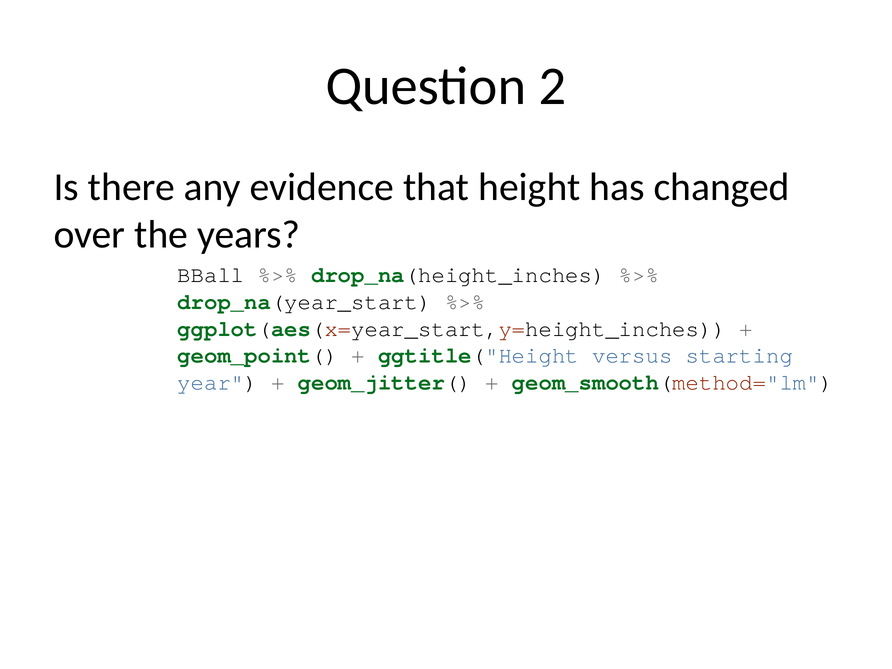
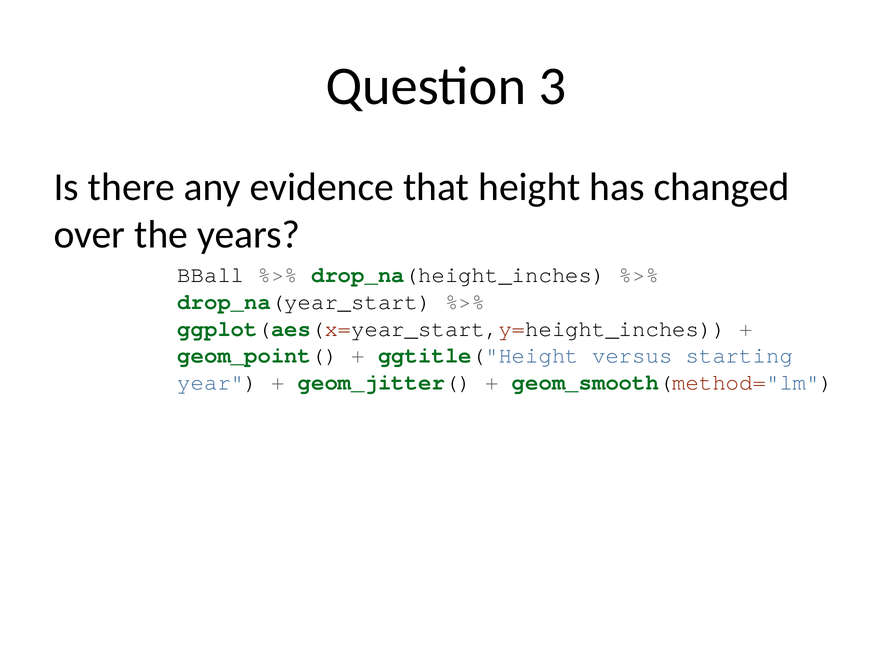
2: 2 -> 3
